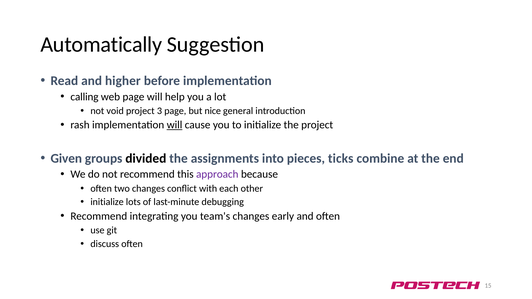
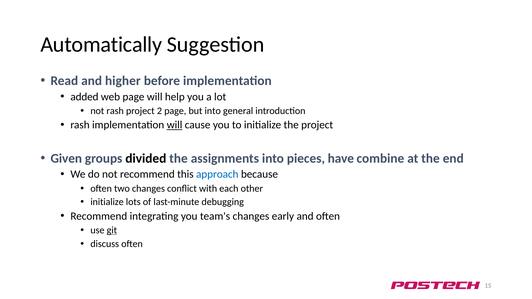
calling: calling -> added
not void: void -> rash
3: 3 -> 2
but nice: nice -> into
ticks: ticks -> have
approach colour: purple -> blue
git underline: none -> present
